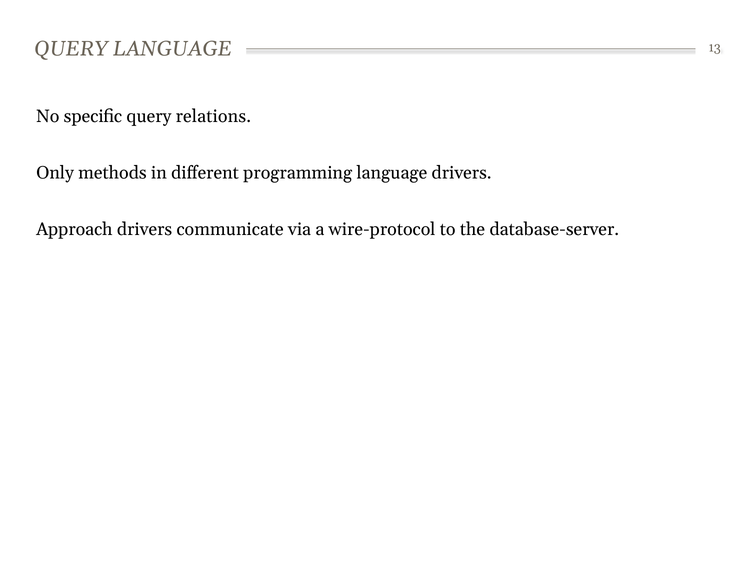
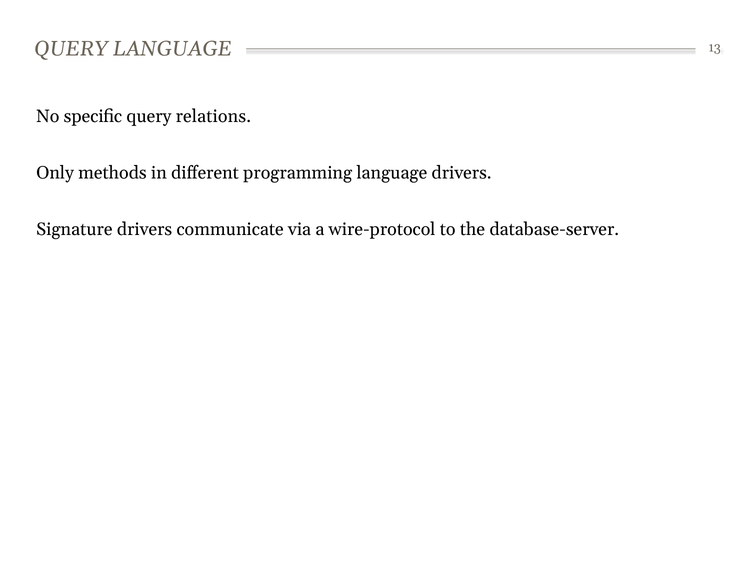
Approach: Approach -> Signature
